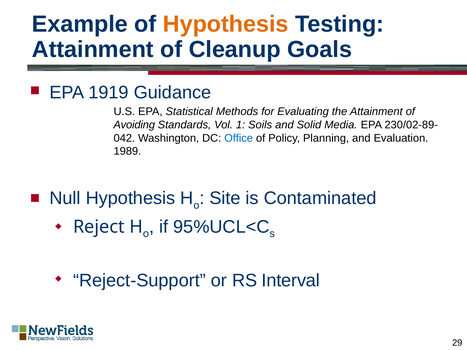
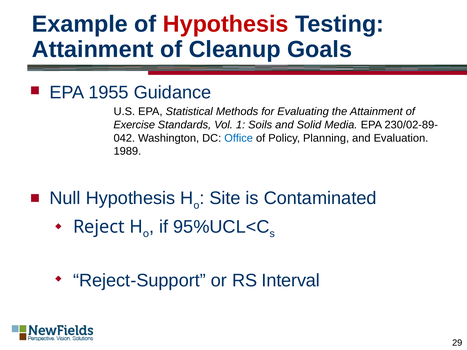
Hypothesis at (226, 24) colour: orange -> red
1919: 1919 -> 1955
Avoiding: Avoiding -> Exercise
